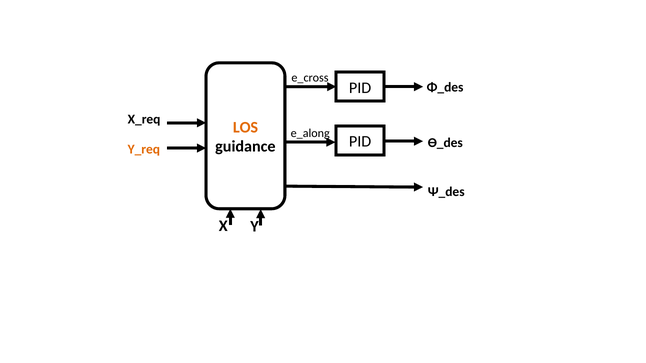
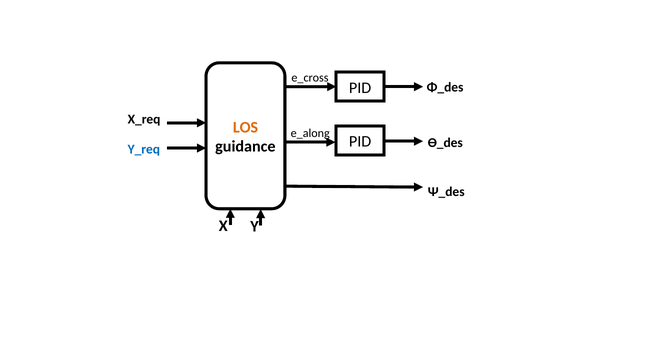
Y_req colour: orange -> blue
